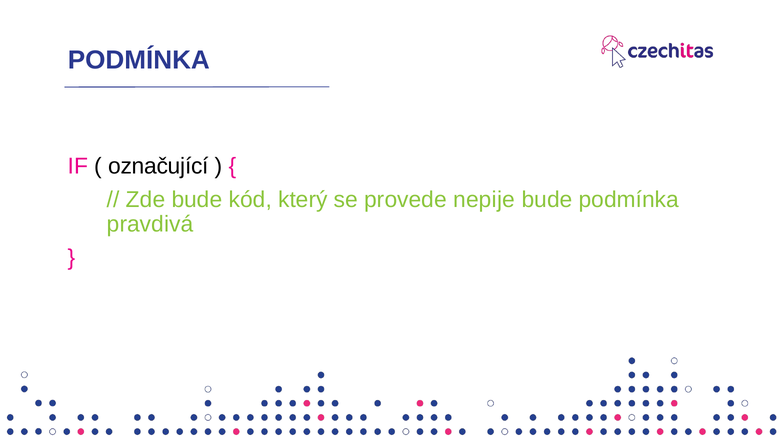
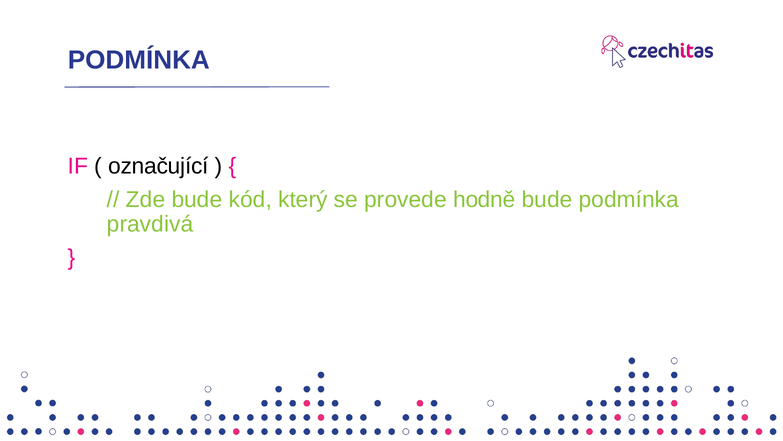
nepije: nepije -> hodně
